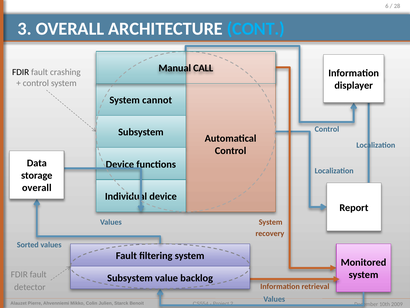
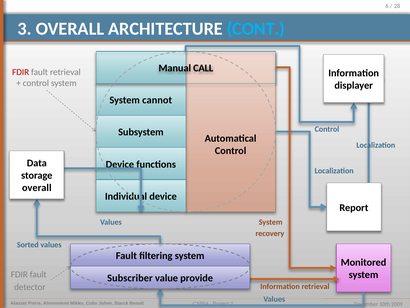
FDIR at (21, 72) colour: black -> red
fault crashing: crashing -> retrieval
Subsystem at (130, 278): Subsystem -> Subscriber
backlog: backlog -> provide
